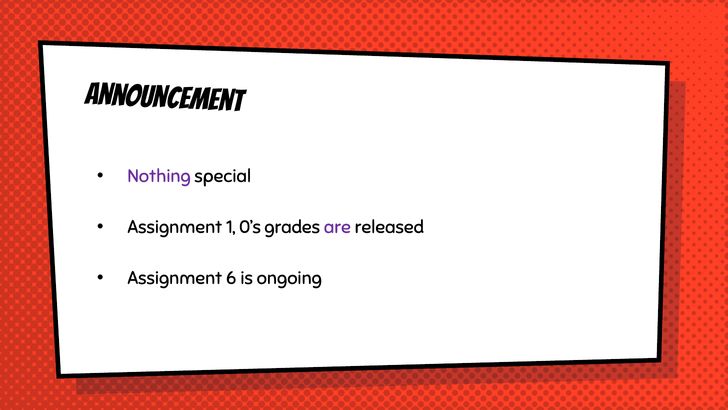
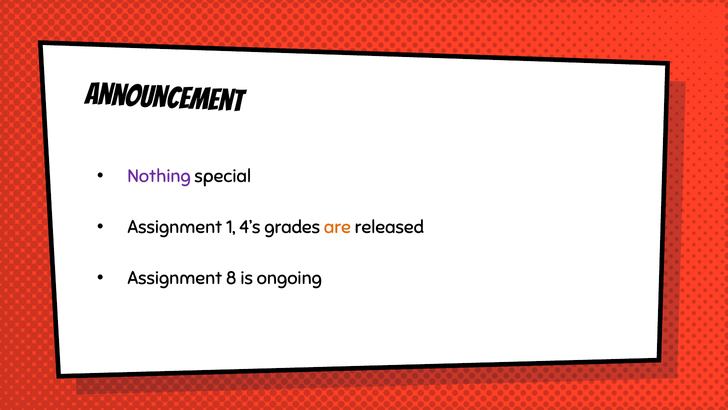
0’s: 0’s -> 4’s
are colour: purple -> orange
6: 6 -> 8
